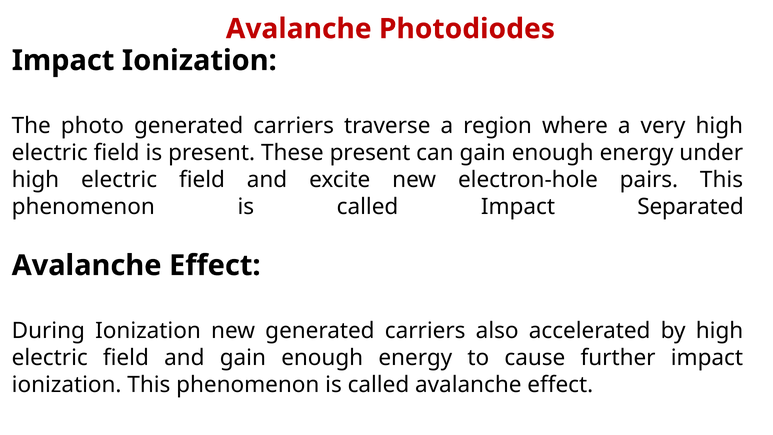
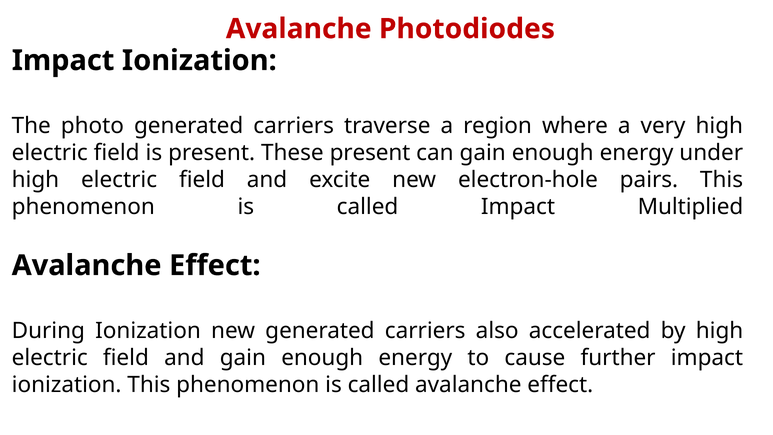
Separated: Separated -> Multiplied
